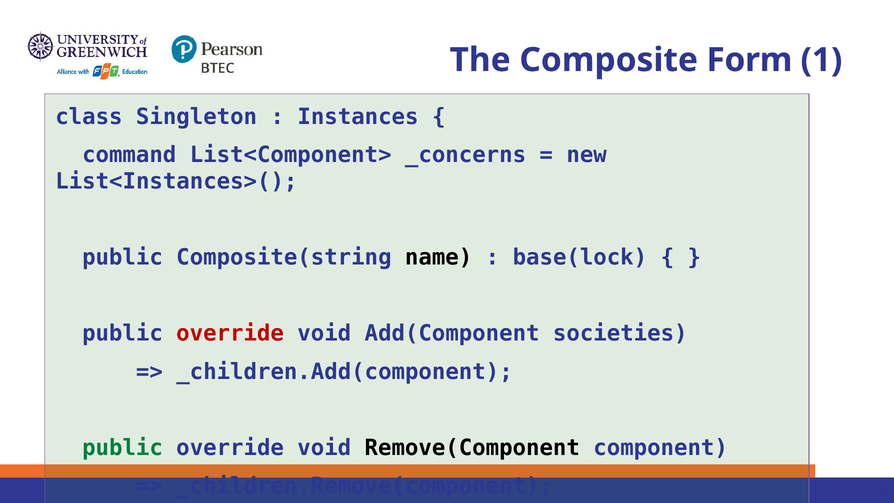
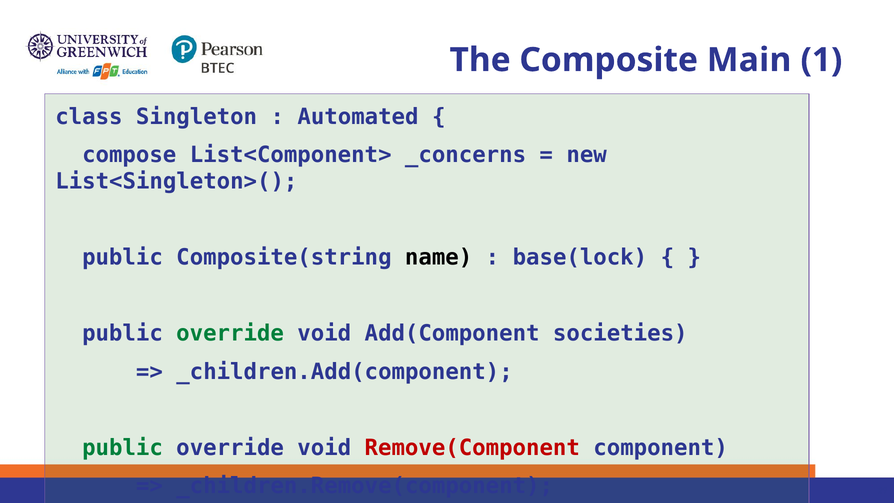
Form: Form -> Main
Instances: Instances -> Automated
command: command -> compose
List<Instances>(: List<Instances>( -> List<Singleton>(
override at (230, 334) colour: red -> green
Remove(Component colour: black -> red
